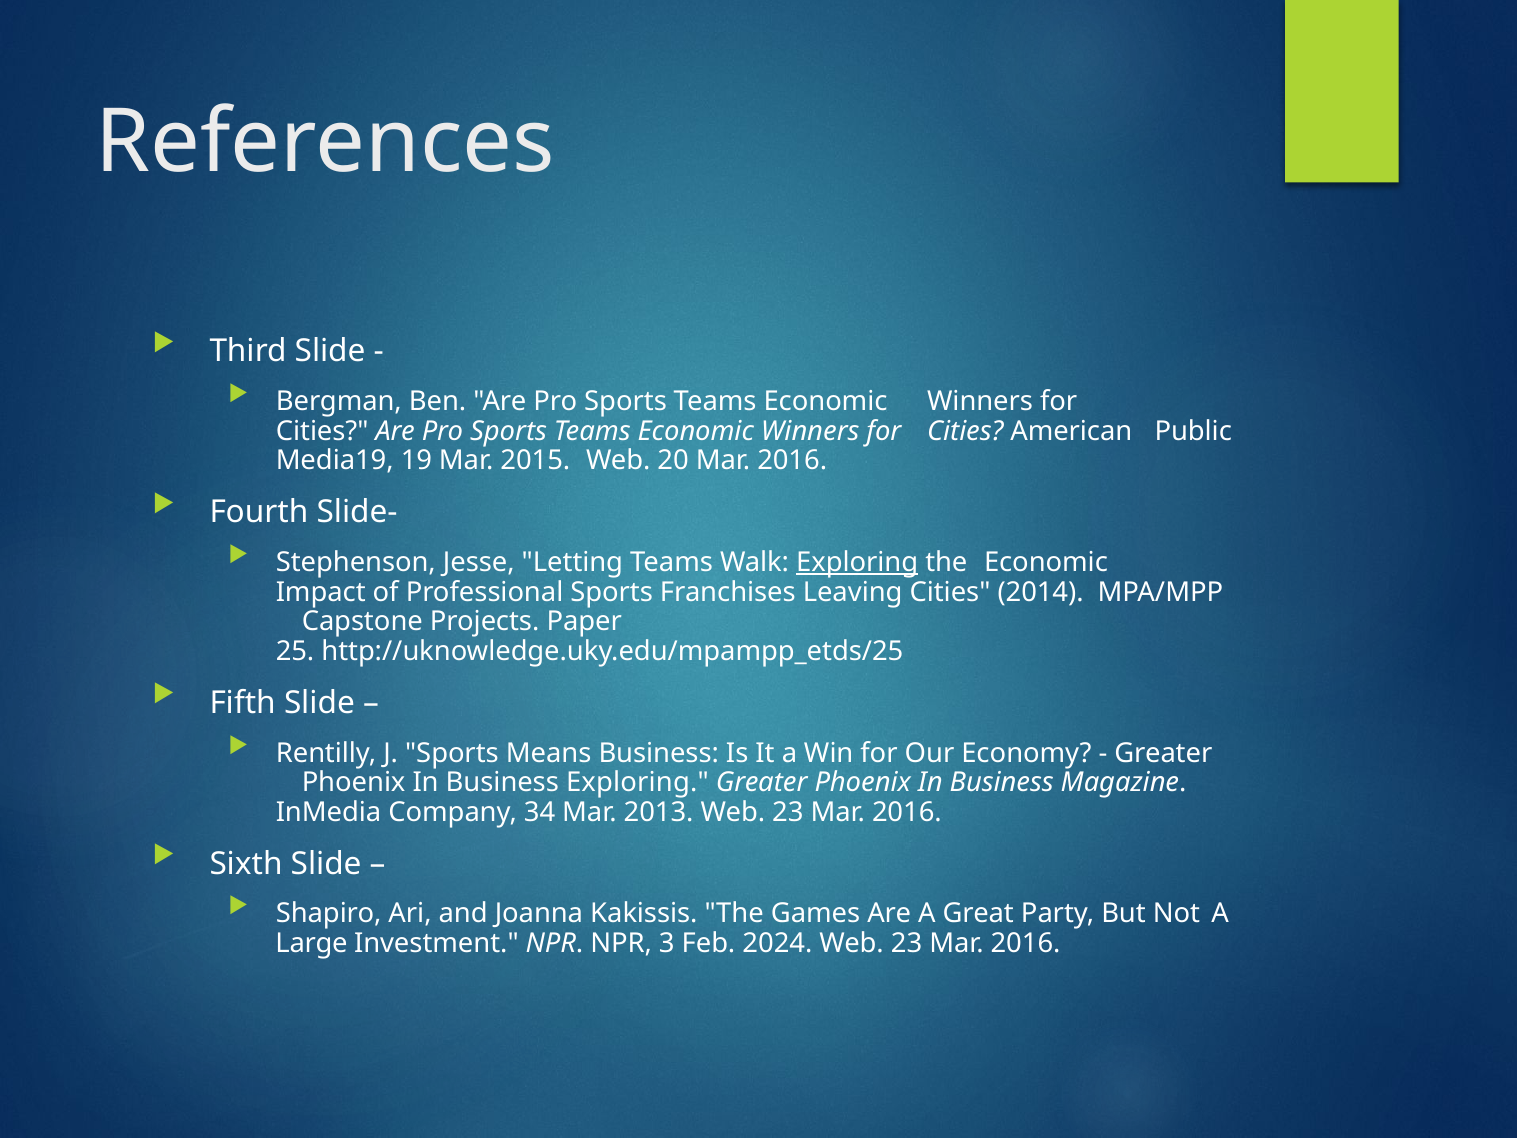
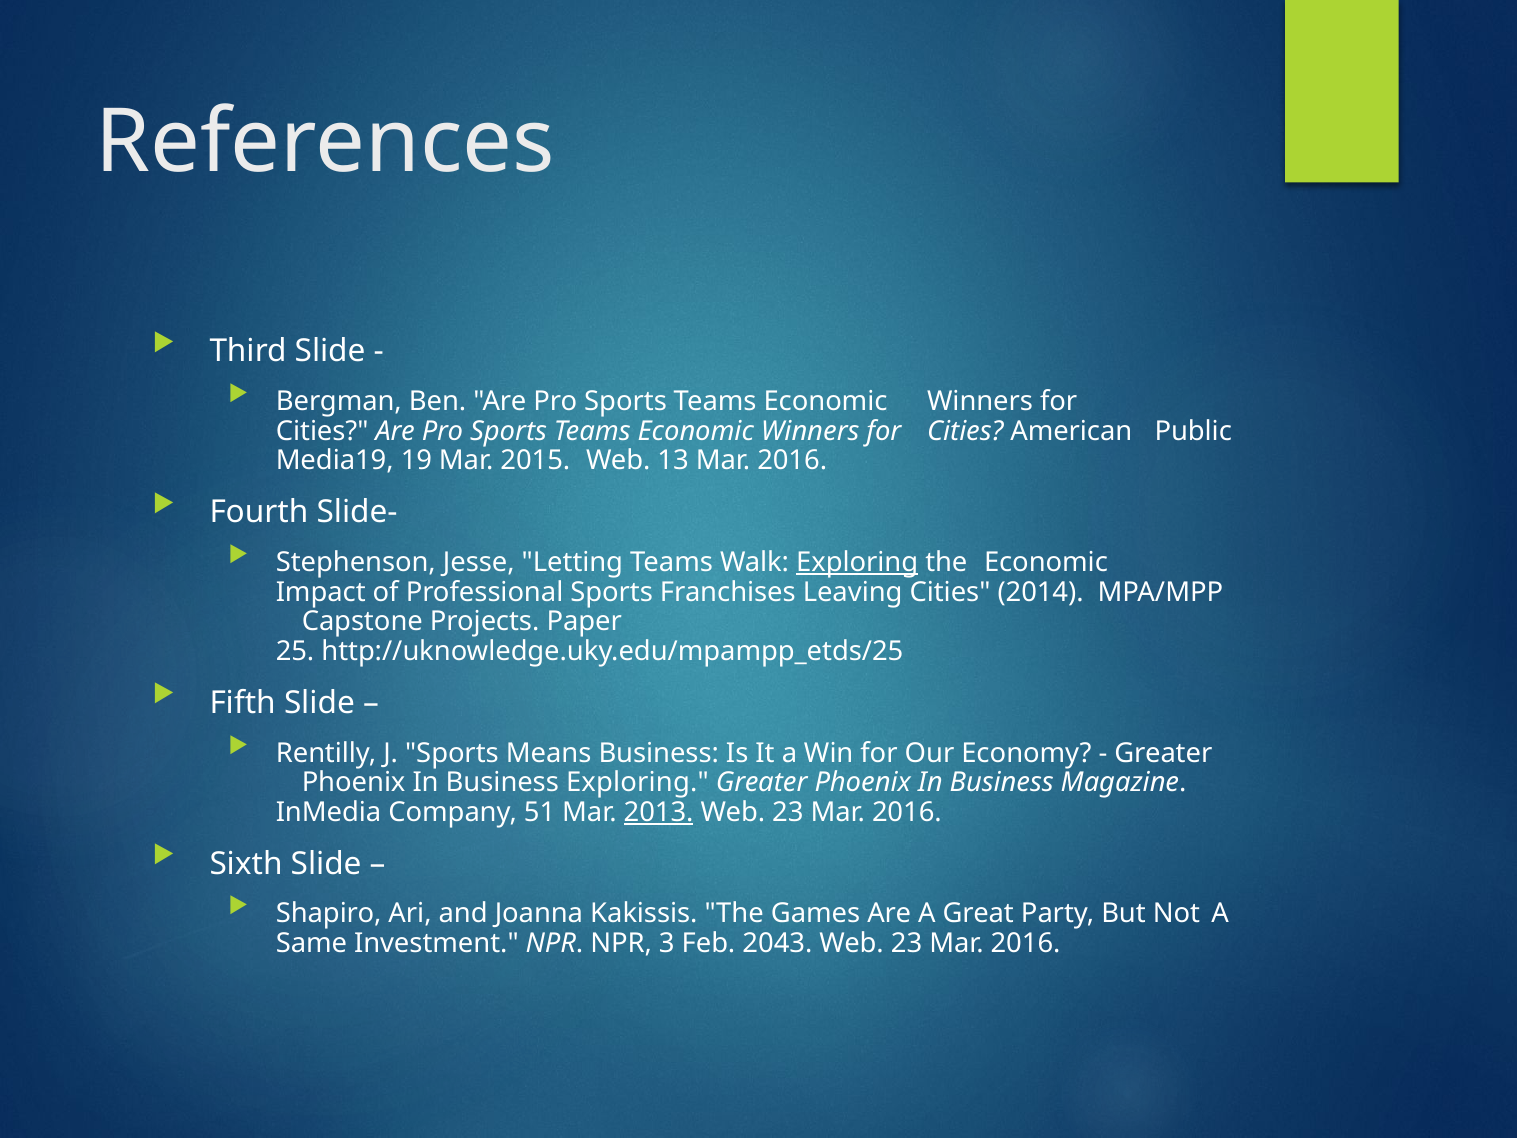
20: 20 -> 13
34: 34 -> 51
2013 underline: none -> present
Large: Large -> Same
2024: 2024 -> 2043
